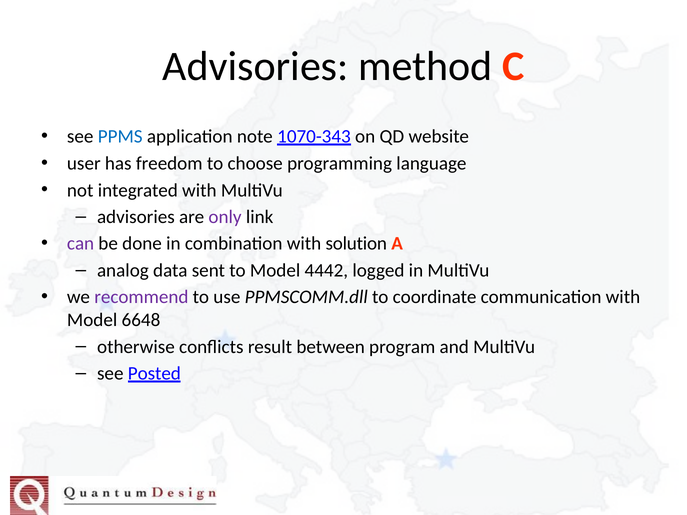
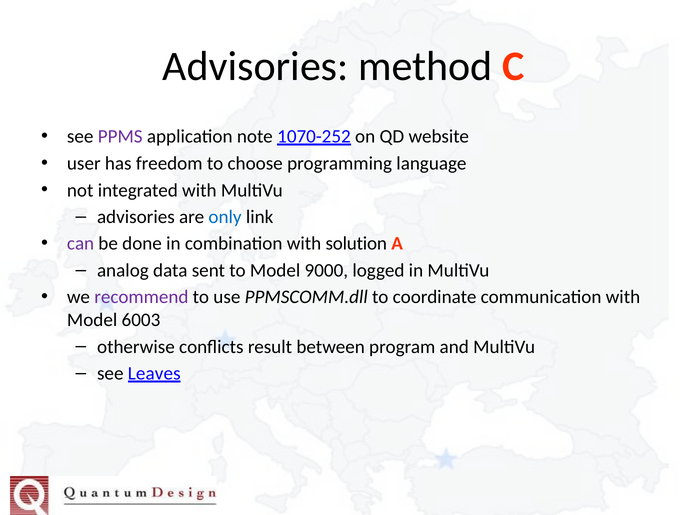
PPMS colour: blue -> purple
1070-343: 1070-343 -> 1070-252
only colour: purple -> blue
4442: 4442 -> 9000
6648: 6648 -> 6003
Posted: Posted -> Leaves
